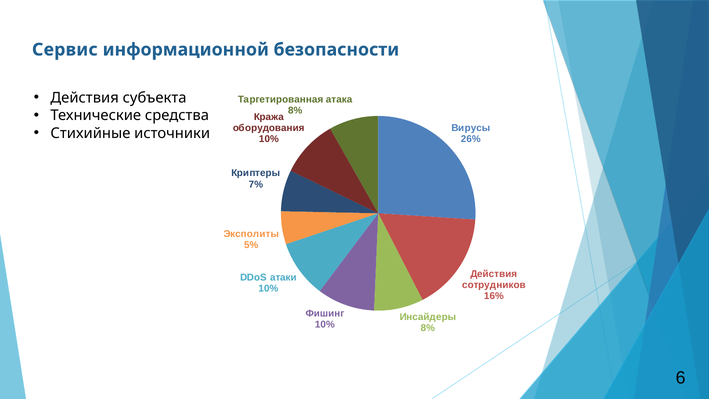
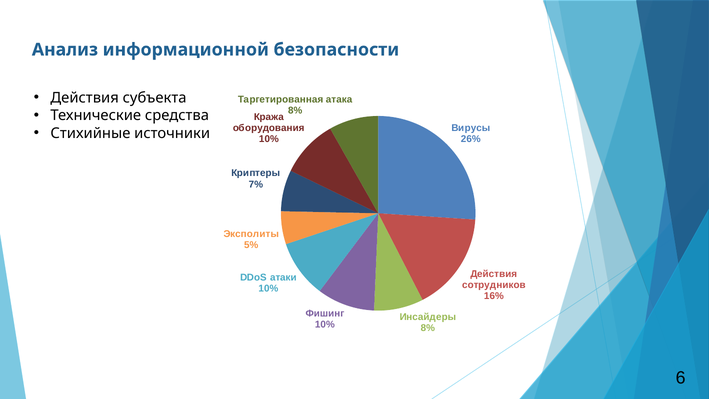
Сервис: Сервис -> Анализ
